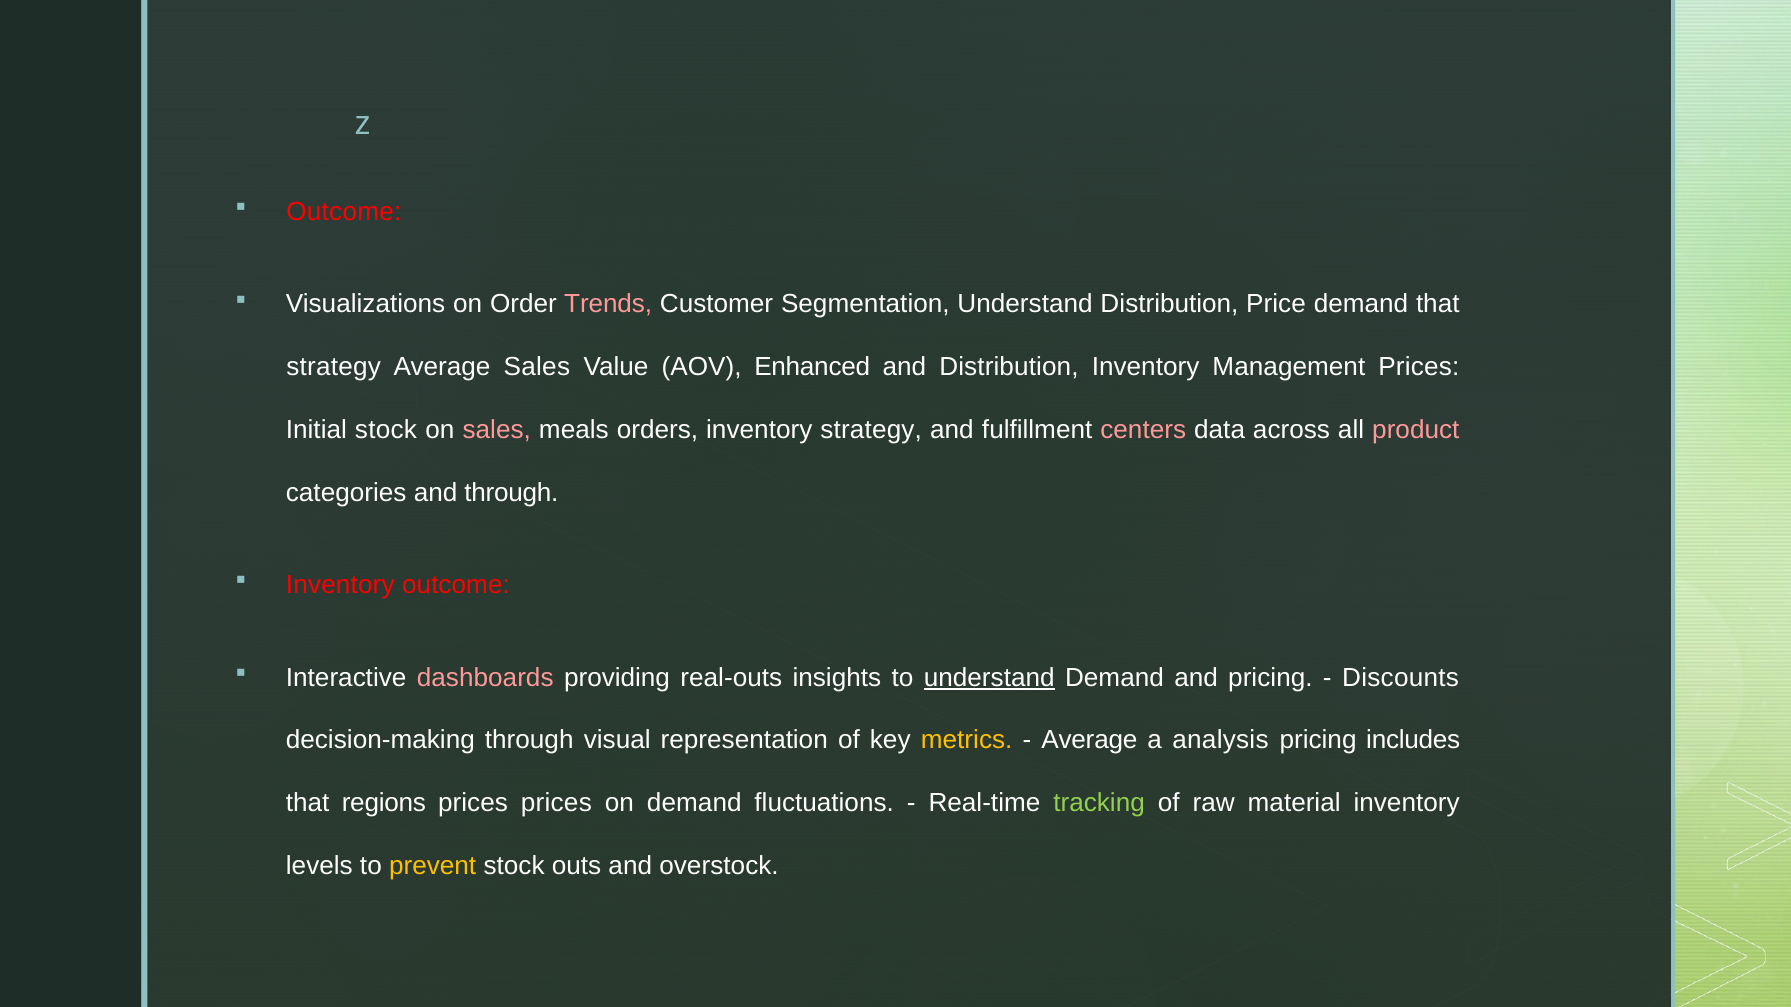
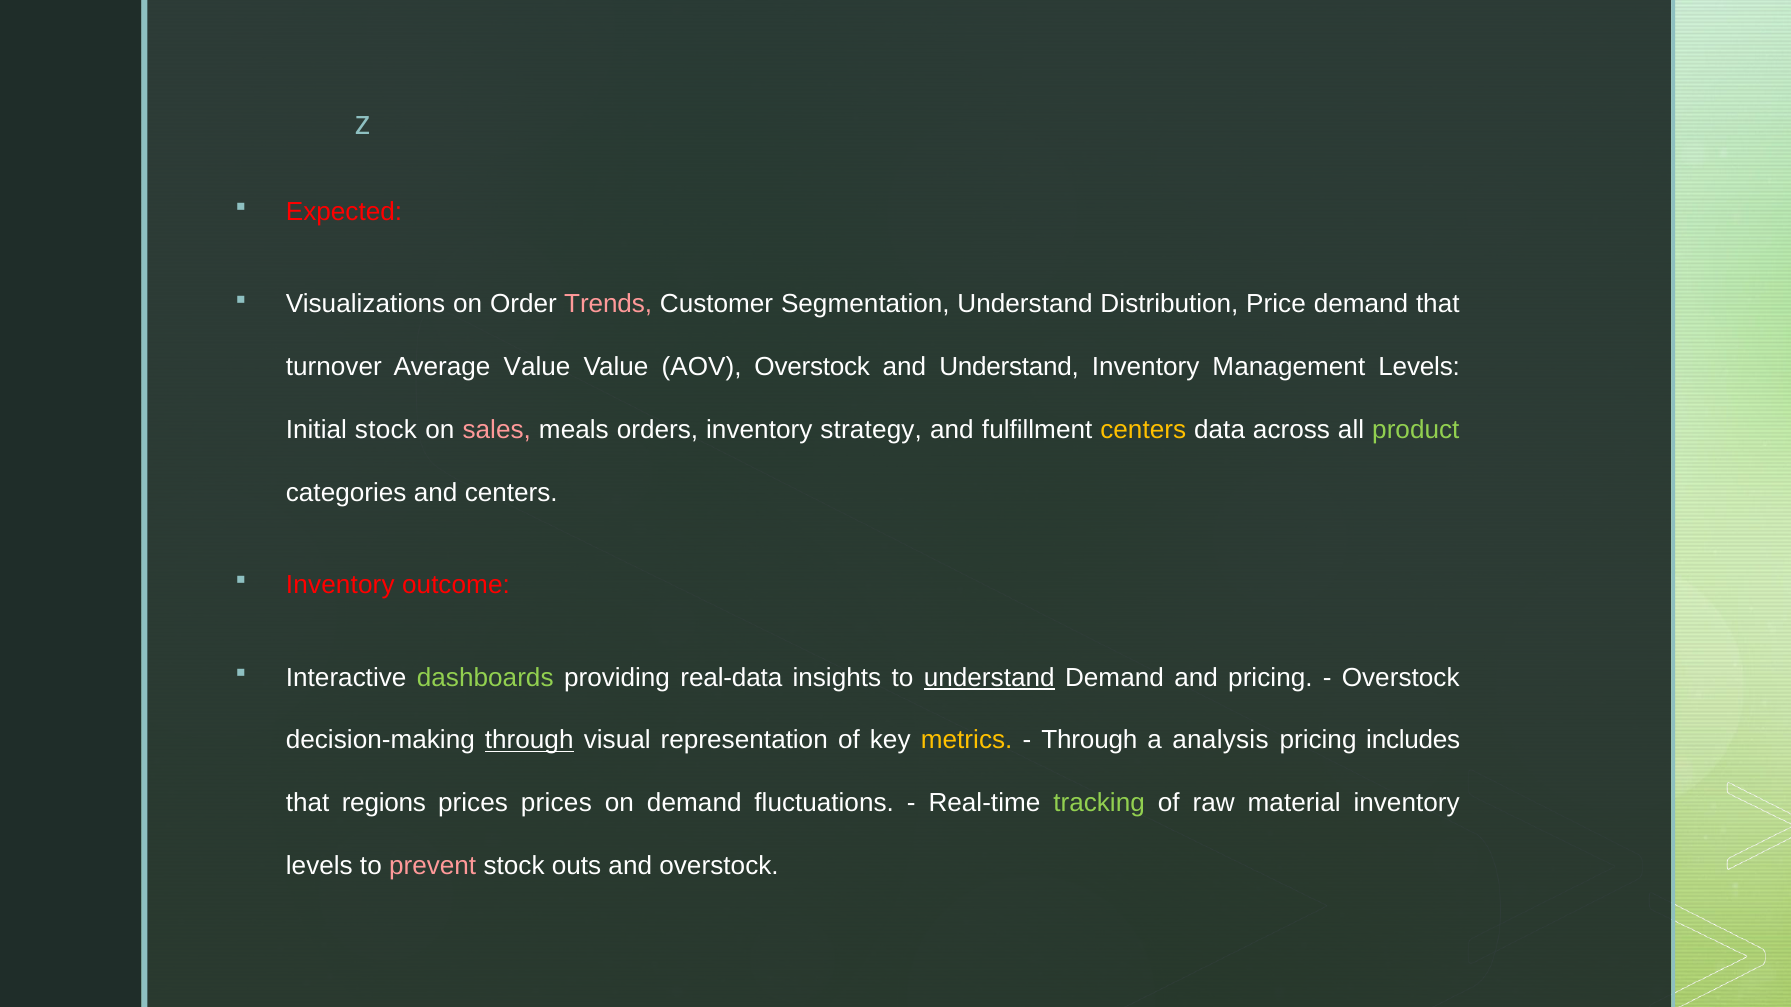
Outcome at (344, 212): Outcome -> Expected
strategy at (334, 367): strategy -> turnover
Average Sales: Sales -> Value
AOV Enhanced: Enhanced -> Overstock
and Distribution: Distribution -> Understand
Management Prices: Prices -> Levels
centers at (1143, 430) colour: pink -> yellow
product colour: pink -> light green
and through: through -> centers
dashboards colour: pink -> light green
real-outs: real-outs -> real-data
Discounts at (1401, 678): Discounts -> Overstock
through at (529, 741) underline: none -> present
Average at (1089, 741): Average -> Through
prevent colour: yellow -> pink
